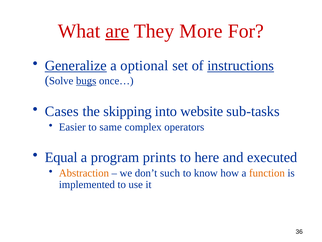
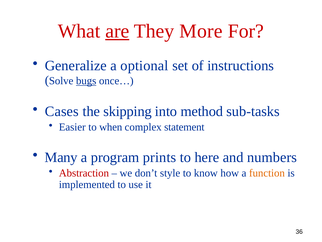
Generalize underline: present -> none
instructions underline: present -> none
website: website -> method
same: same -> when
operators: operators -> statement
Equal: Equal -> Many
executed: executed -> numbers
Abstraction colour: orange -> red
such: such -> style
